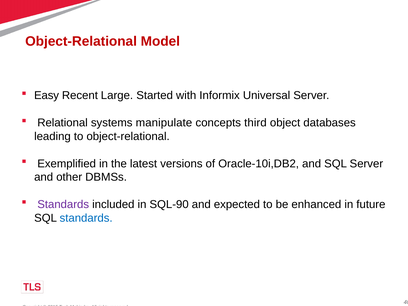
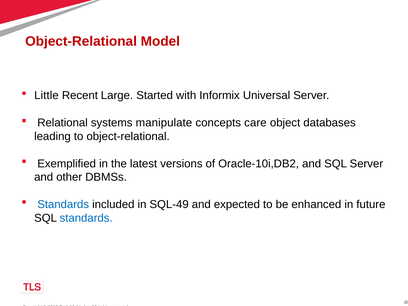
Easy: Easy -> Little
third: third -> care
Standards at (63, 204) colour: purple -> blue
SQL-90: SQL-90 -> SQL-49
